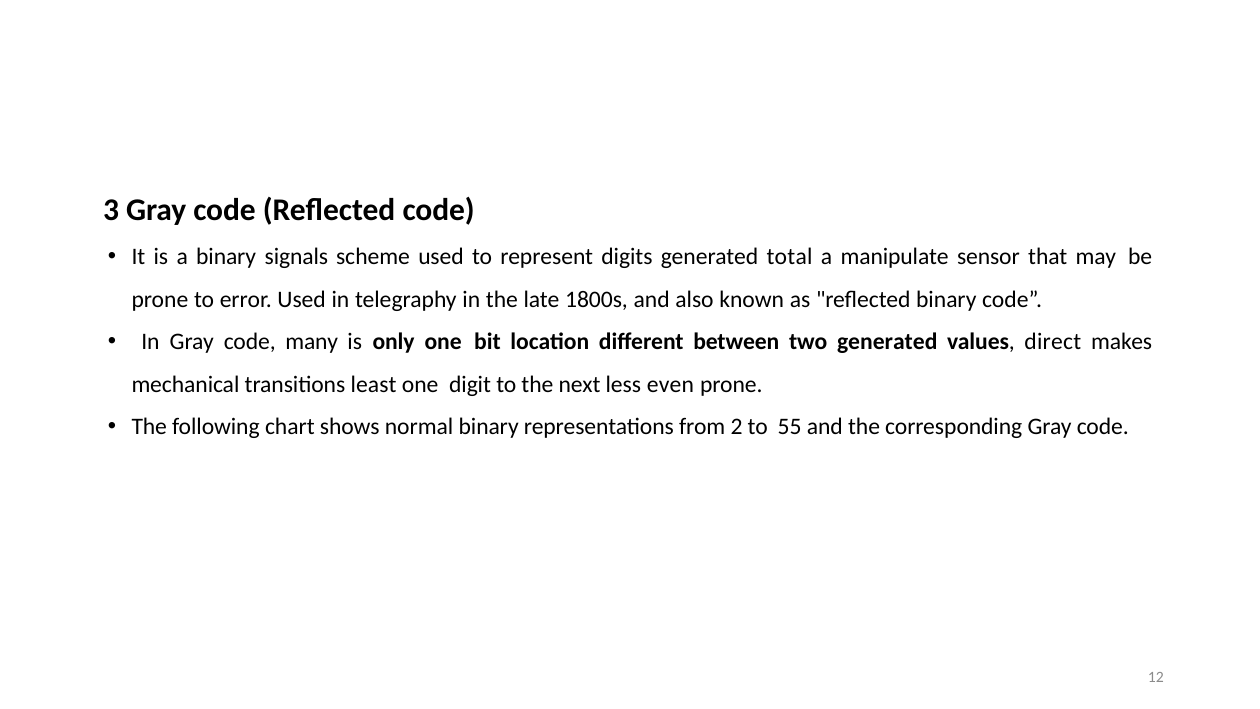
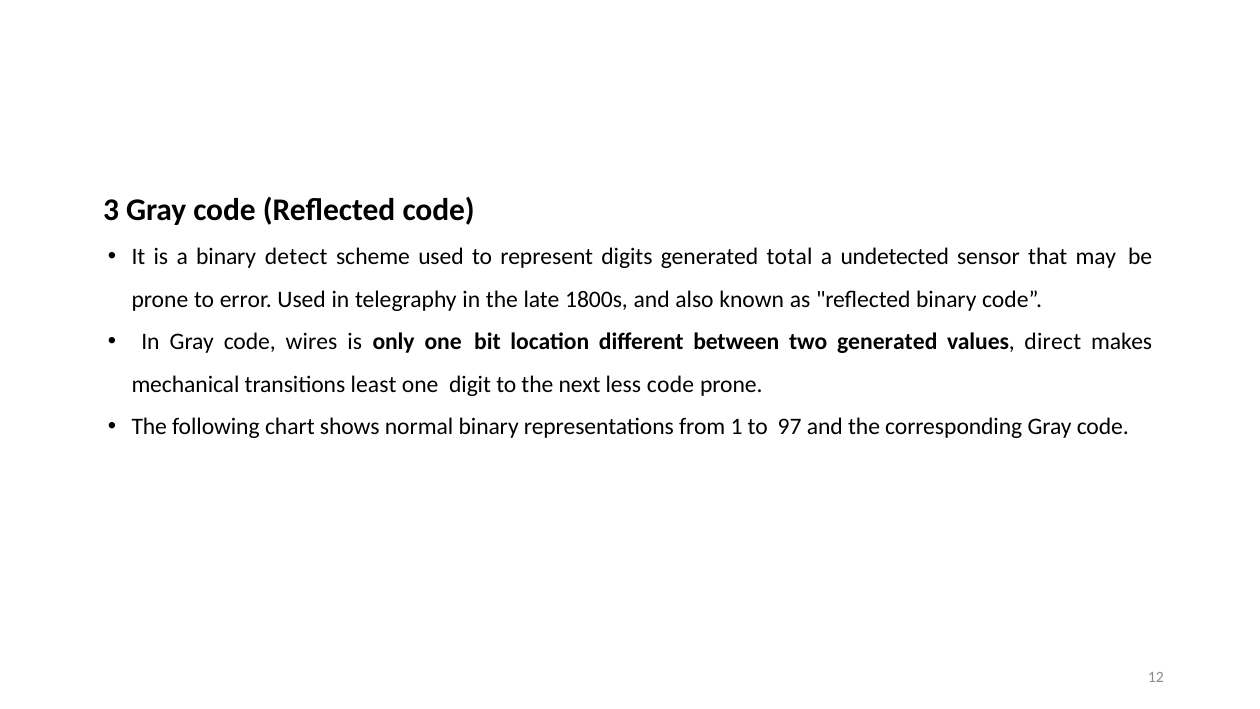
signals: signals -> detect
manipulate: manipulate -> undetected
many: many -> wires
less even: even -> code
2: 2 -> 1
55: 55 -> 97
